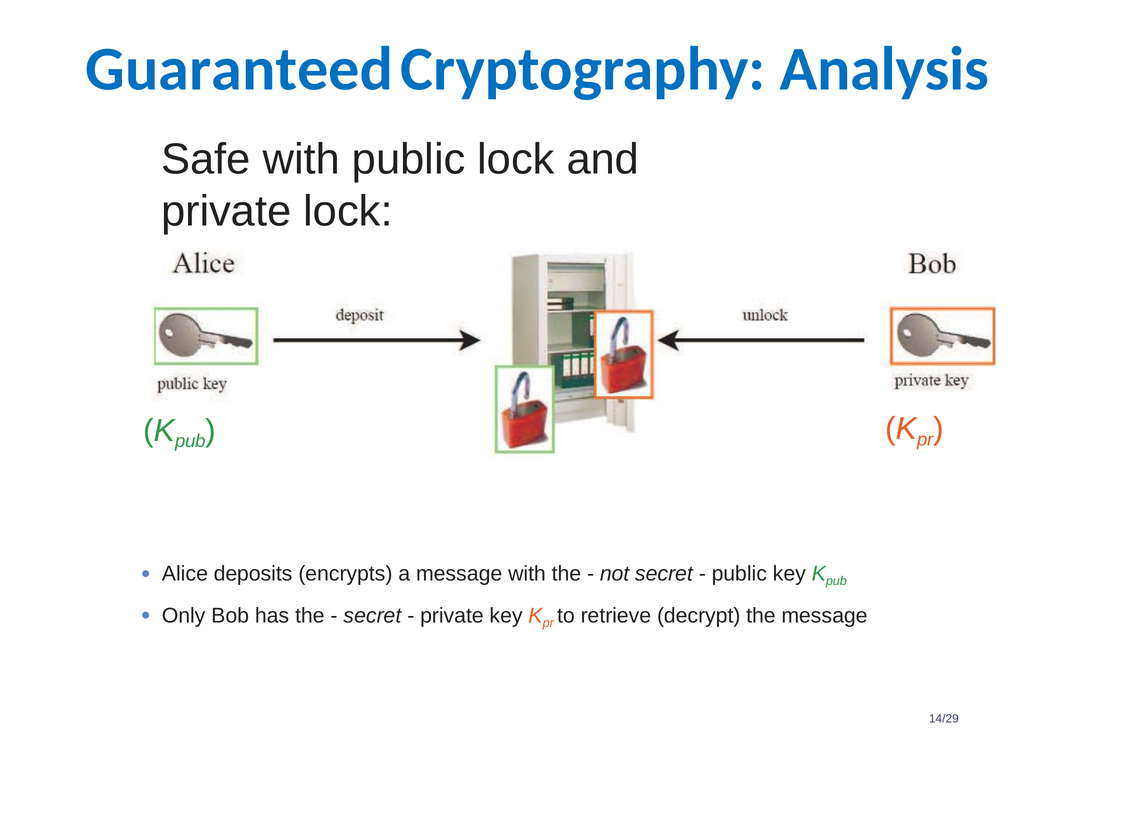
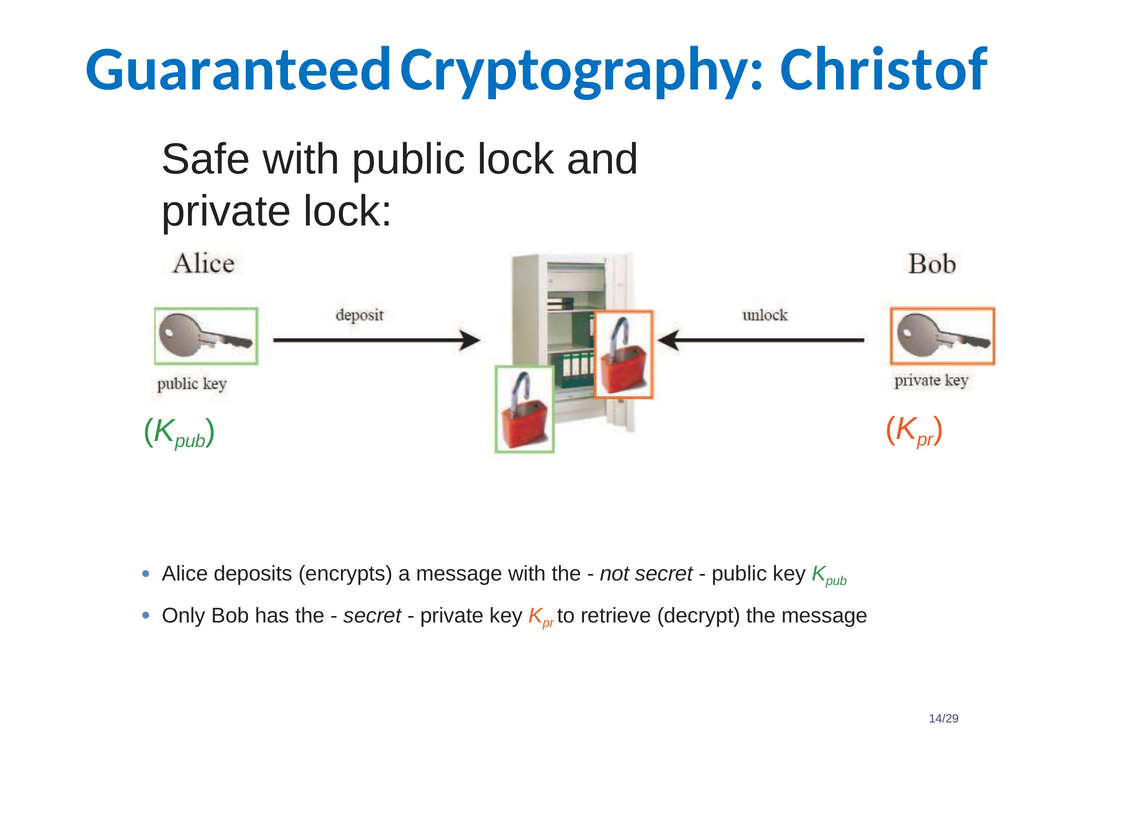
Analysis: Analysis -> Christof
